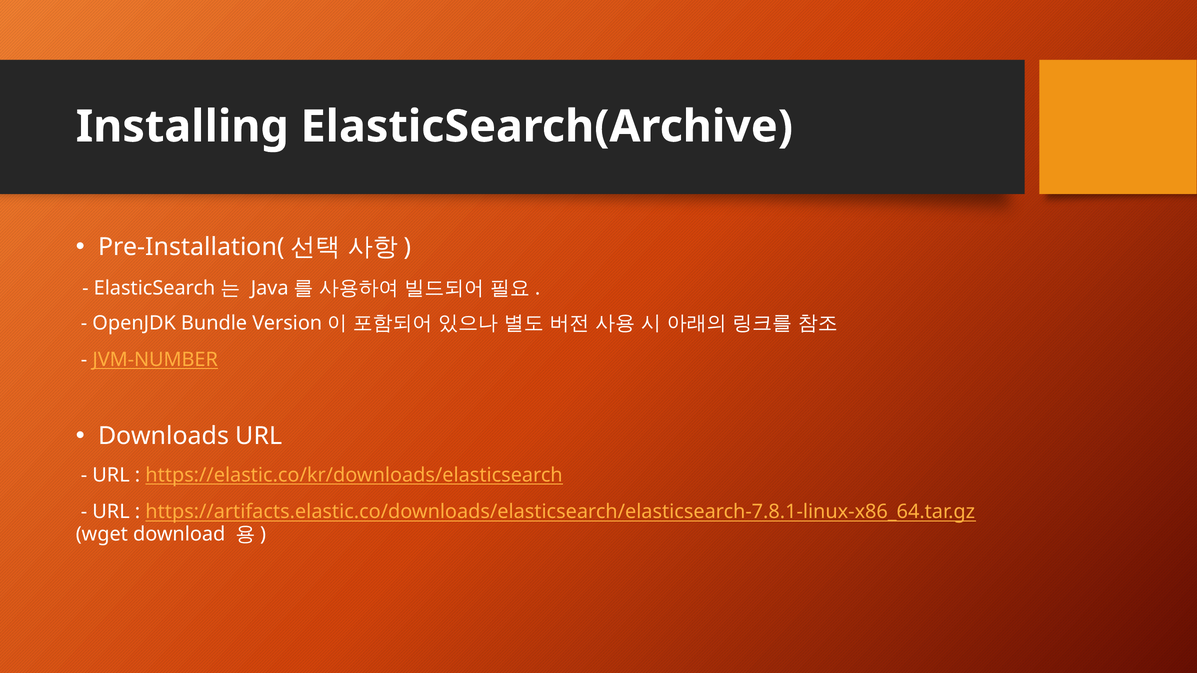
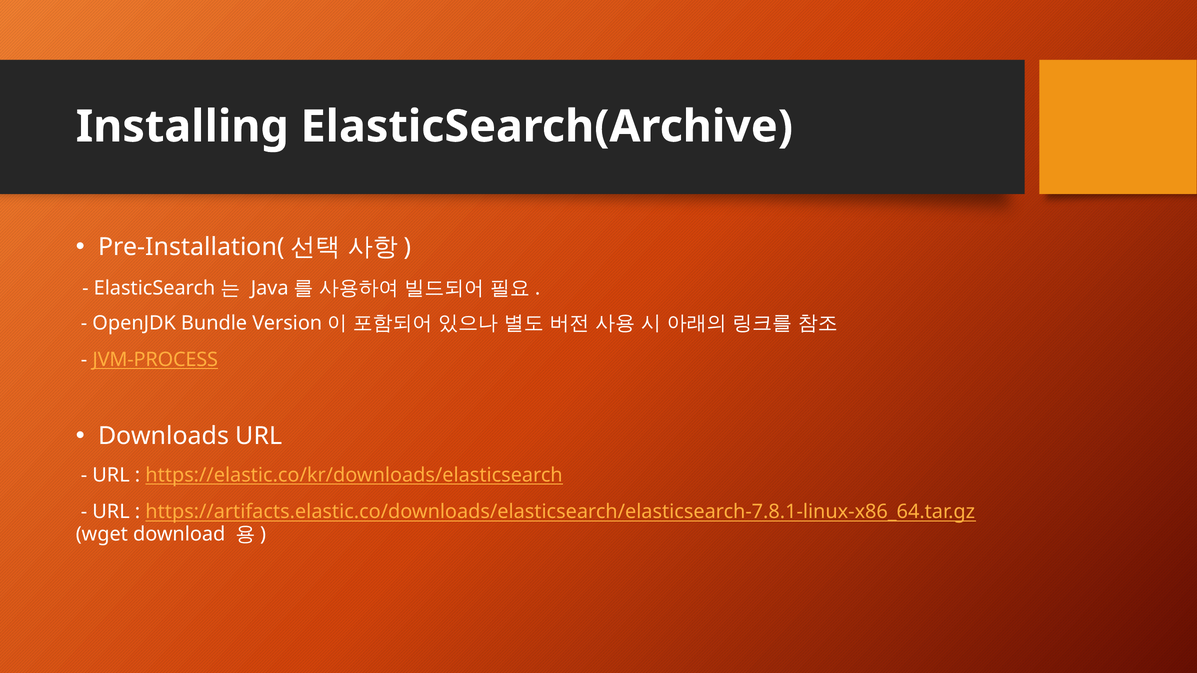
JVM-NUMBER: JVM-NUMBER -> JVM-PROCESS
